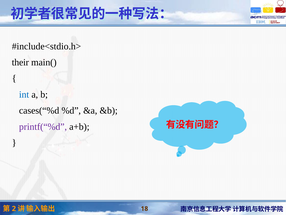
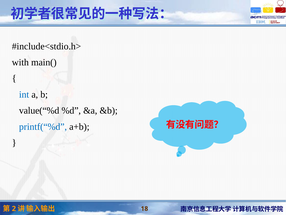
their: their -> with
cases(“%d: cases(“%d -> value(“%d
printf(“%d colour: purple -> blue
